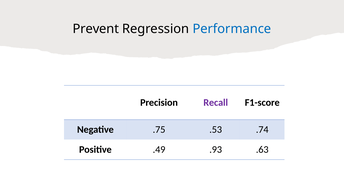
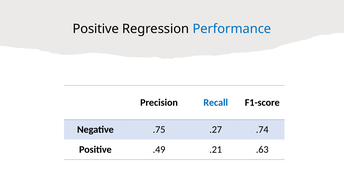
Prevent at (96, 29): Prevent -> Positive
Recall colour: purple -> blue
.53: .53 -> .27
.93: .93 -> .21
